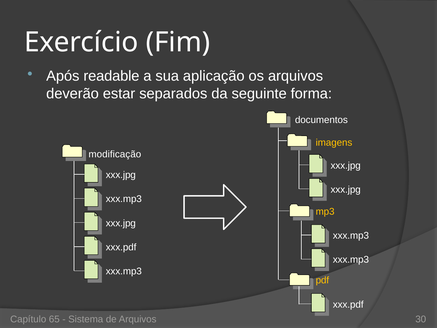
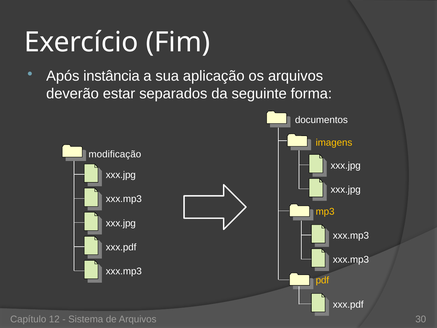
readable: readable -> instância
65: 65 -> 12
